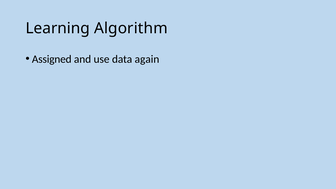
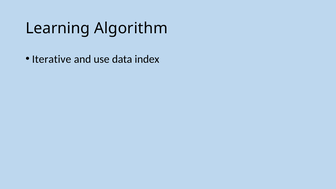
Assigned: Assigned -> Iterative
again: again -> index
